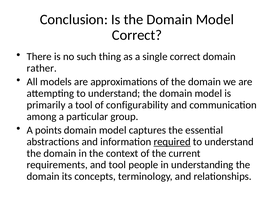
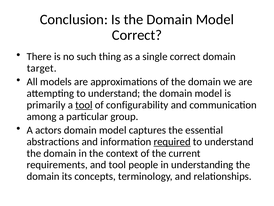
rather: rather -> target
tool at (84, 105) underline: none -> present
points: points -> actors
